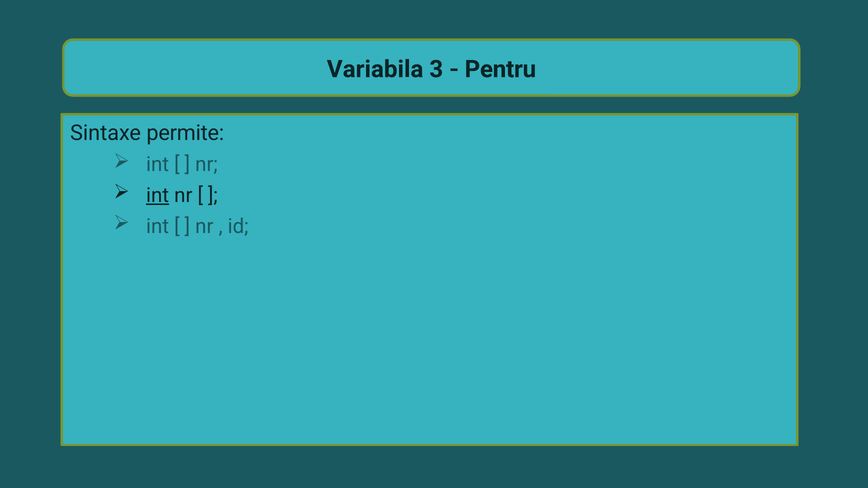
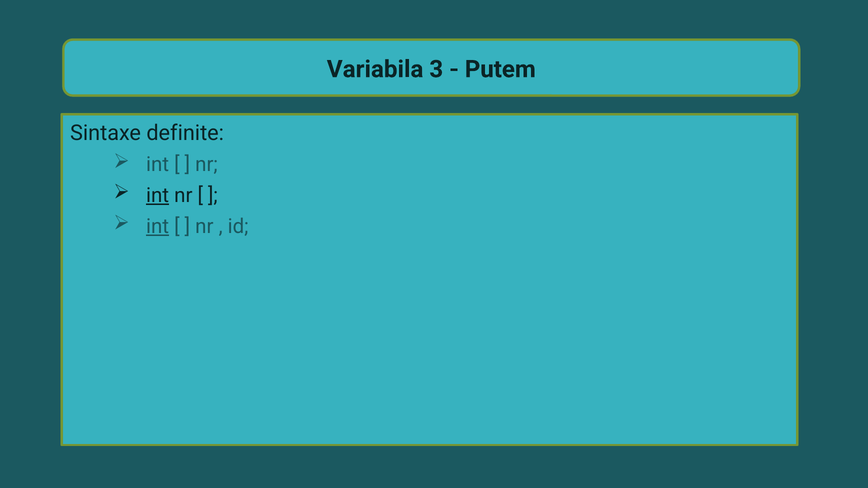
Pentru: Pentru -> Putem
permite: permite -> definite
int at (158, 227) underline: none -> present
